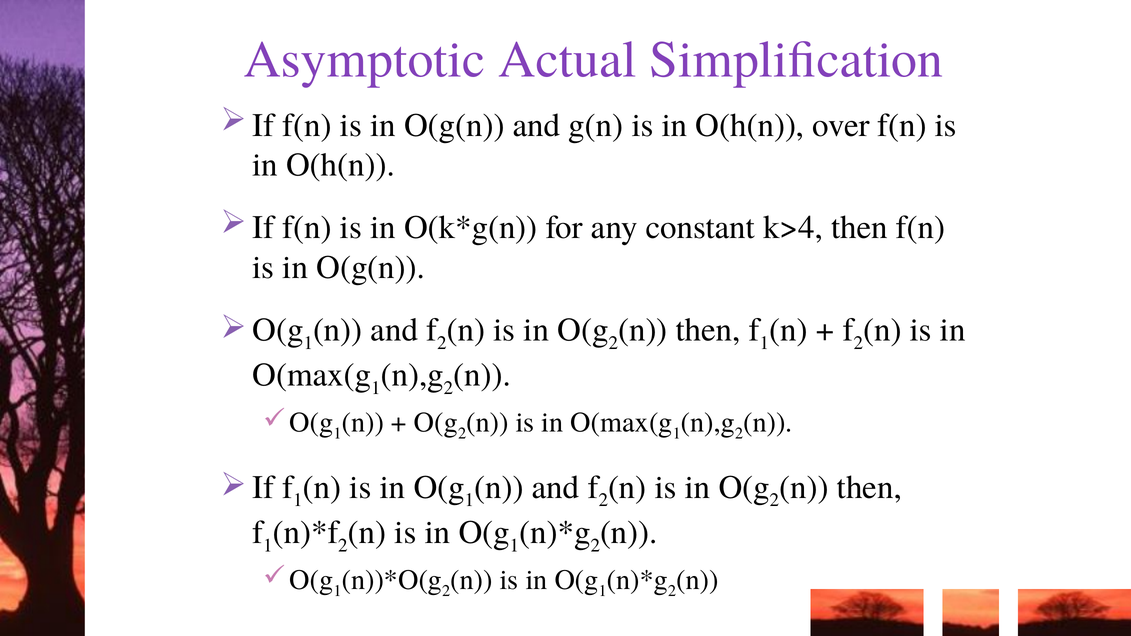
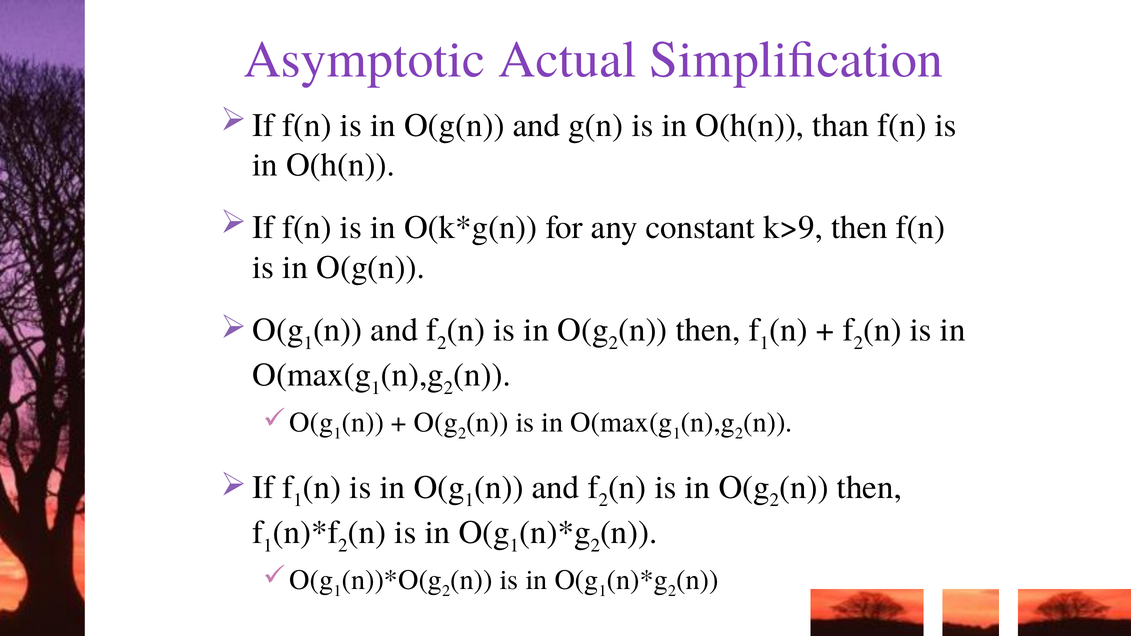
over: over -> than
k>4: k>4 -> k>9
